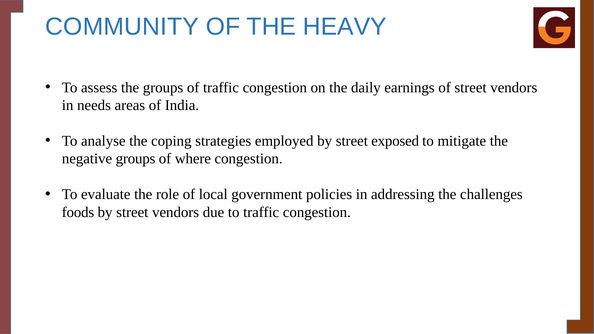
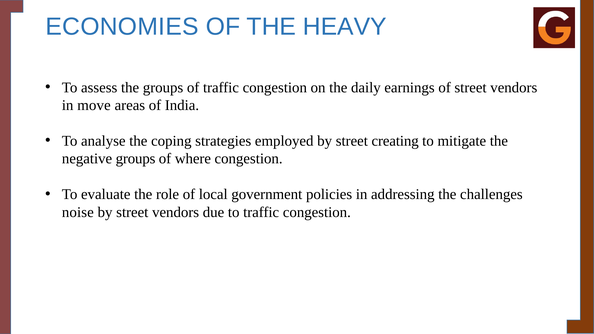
COMMUNITY: COMMUNITY -> ECONOMIES
needs: needs -> move
exposed: exposed -> creating
foods: foods -> noise
